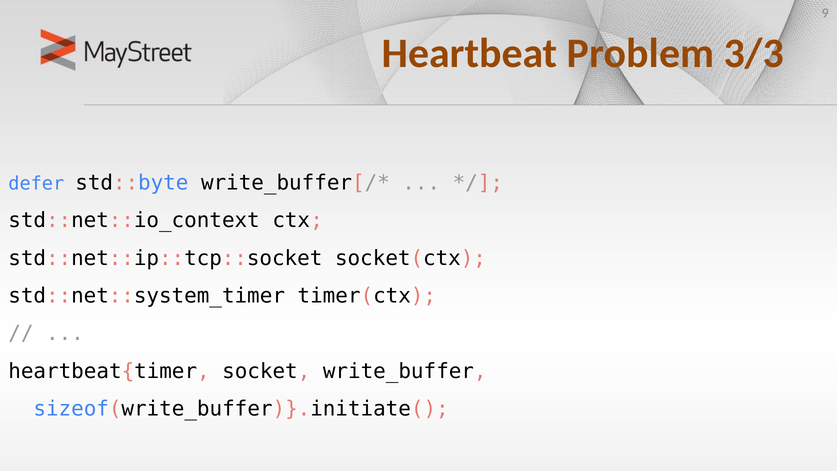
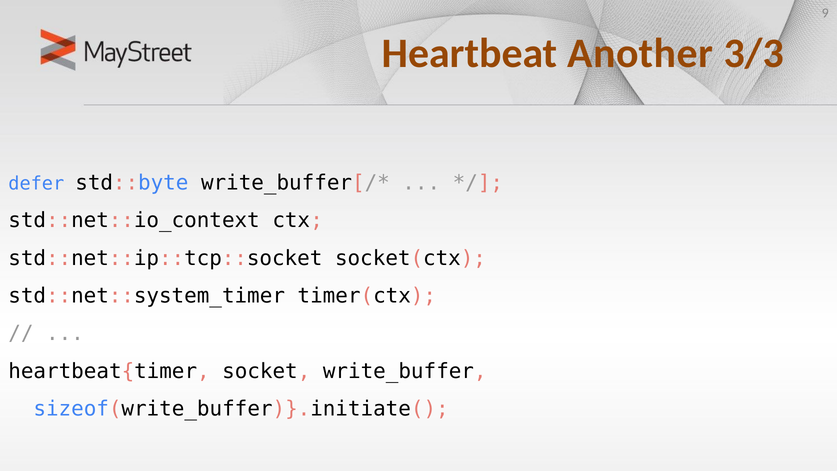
Problem: Problem -> Another
